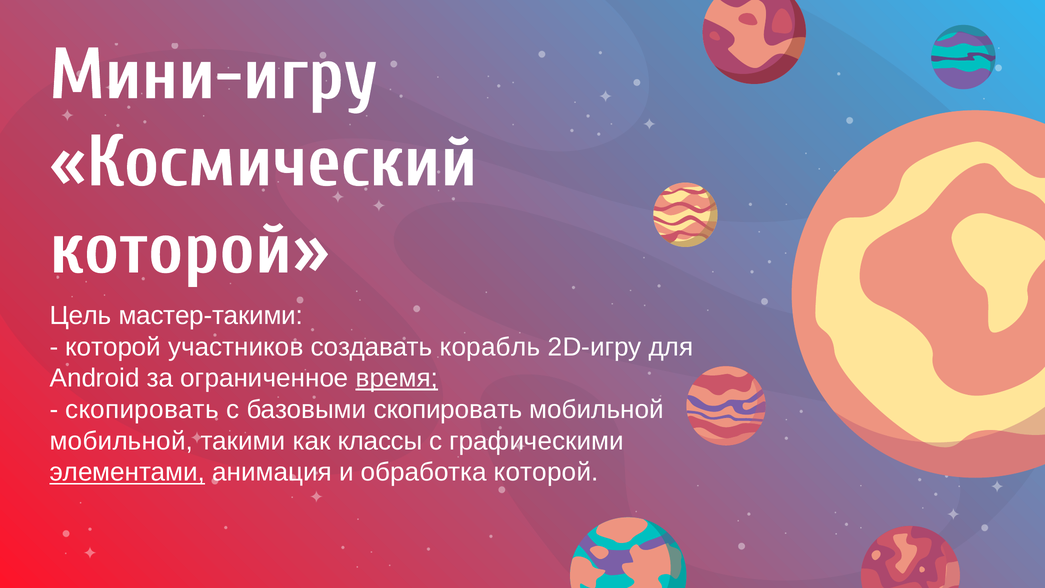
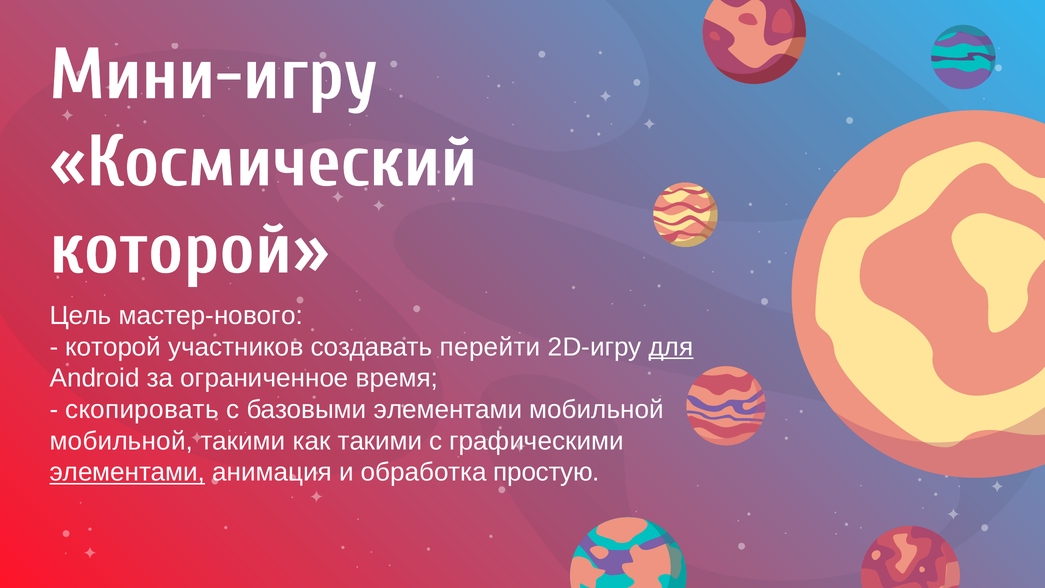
мастер-такими: мастер-такими -> мастер-нового
корабль: корабль -> перейти
для underline: none -> present
время underline: present -> none
базовыми скопировать: скопировать -> элементами
как классы: классы -> такими
обработка которой: которой -> простую
